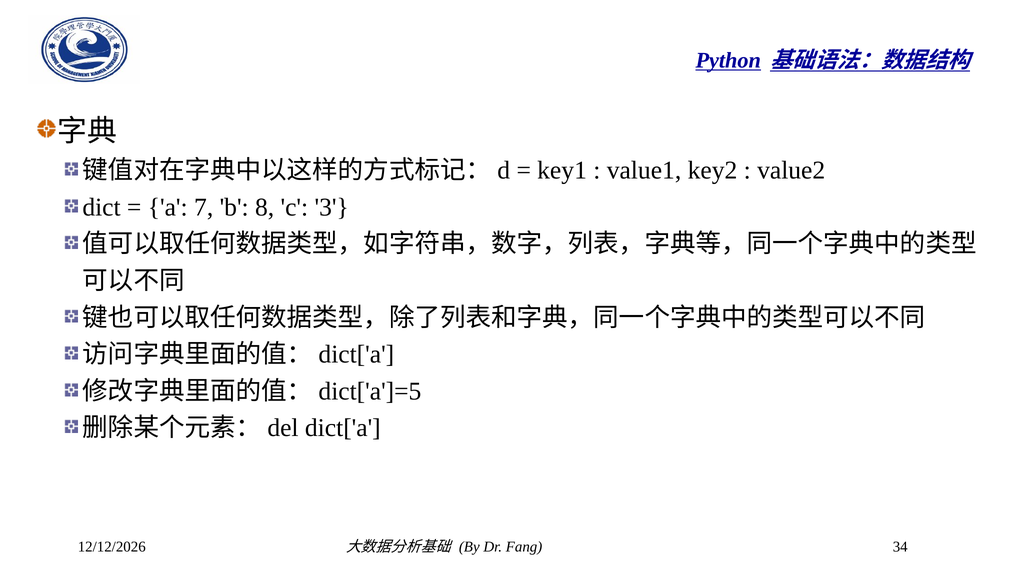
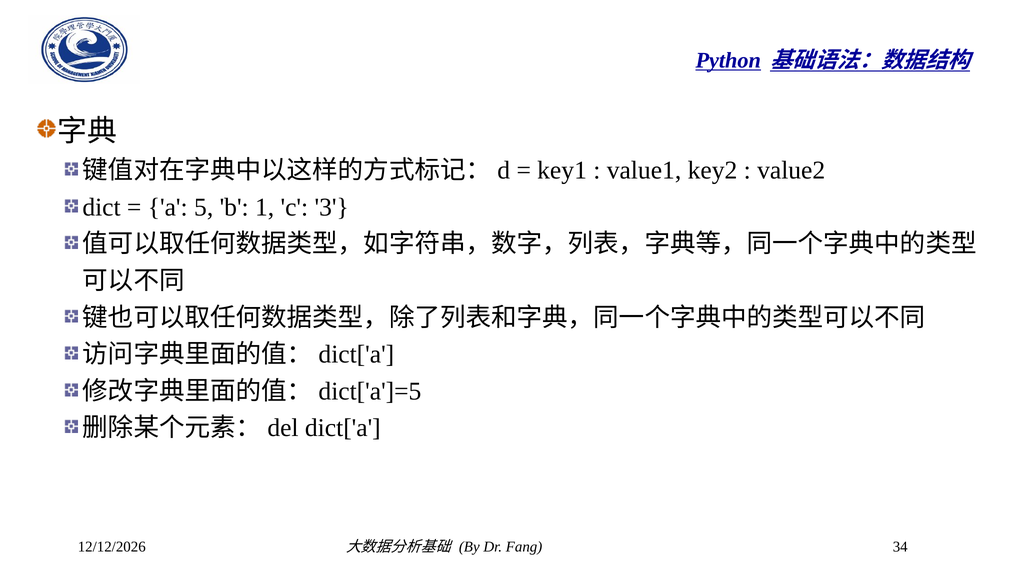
7: 7 -> 5
8: 8 -> 1
